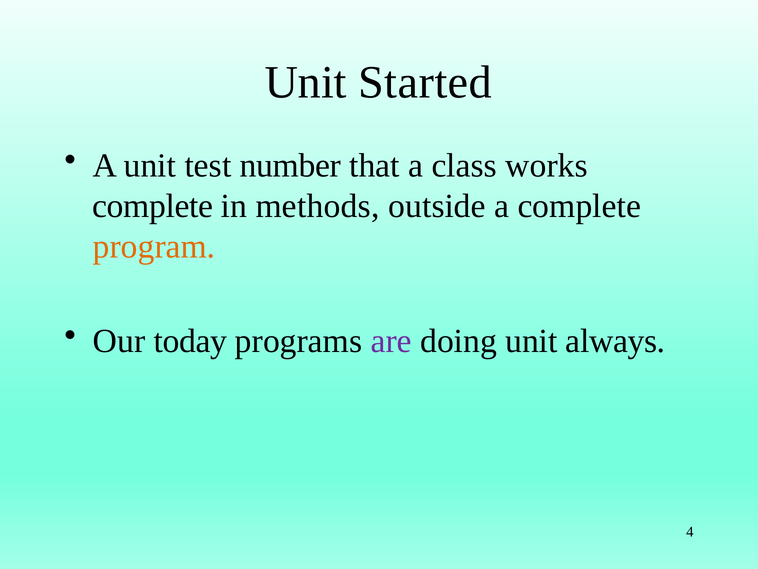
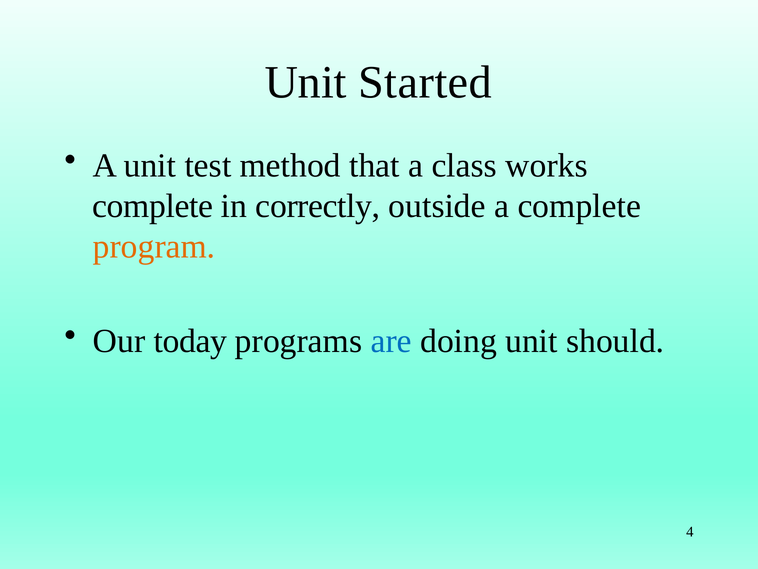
number: number -> method
methods: methods -> correctly
are colour: purple -> blue
always: always -> should
